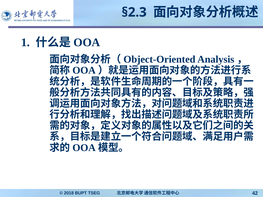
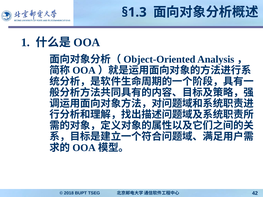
§2.3: §2.3 -> §1.3
